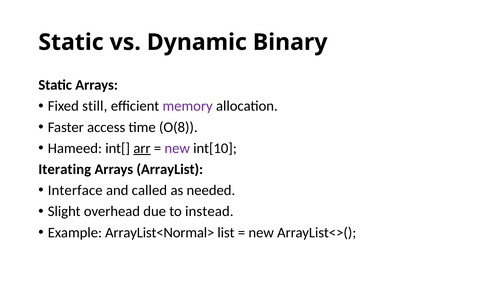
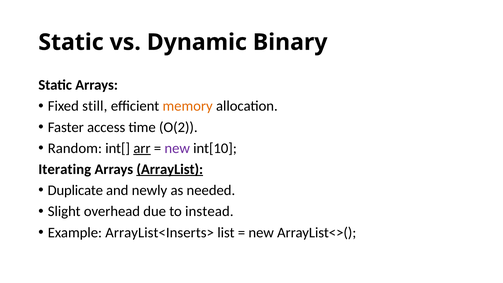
memory colour: purple -> orange
O(8: O(8 -> O(2
Hameed: Hameed -> Random
ArrayList underline: none -> present
Interface: Interface -> Duplicate
called: called -> newly
ArrayList<Normal>: ArrayList<Normal> -> ArrayList<Inserts>
